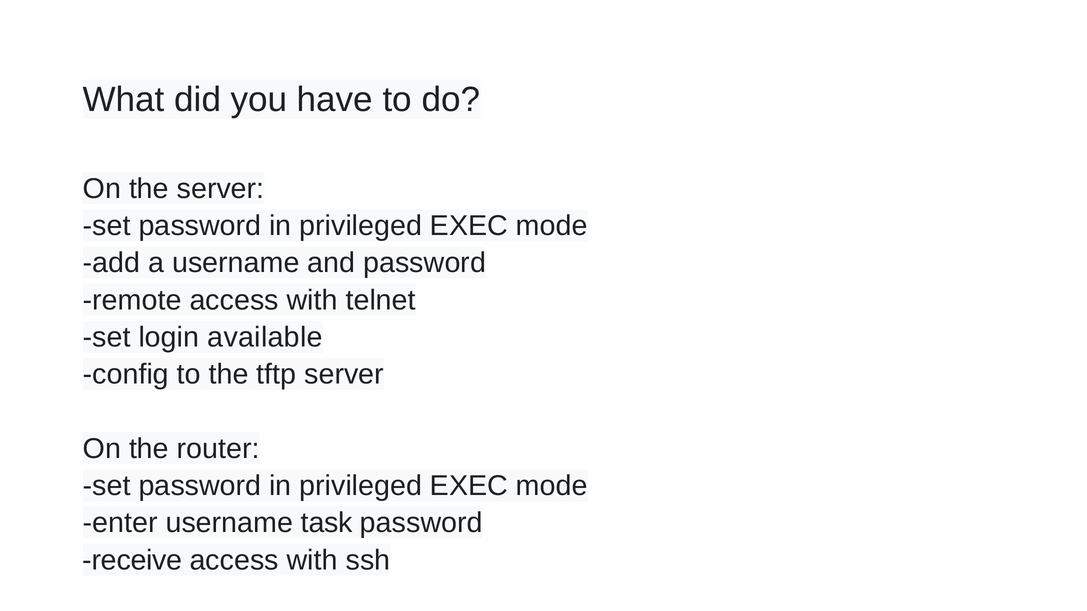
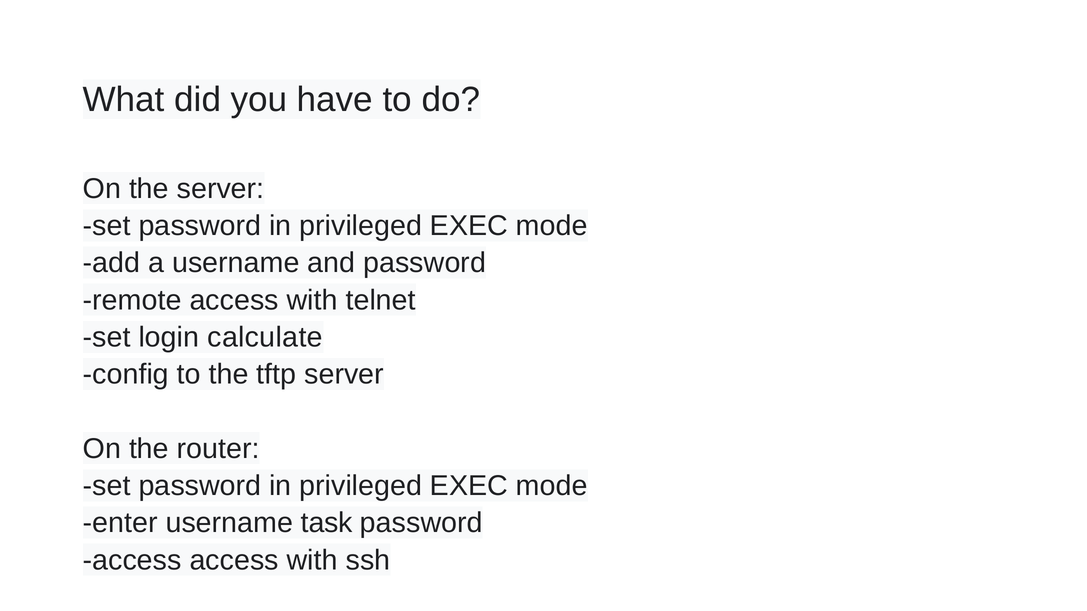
available: available -> calculate
receive at (132, 560): receive -> access
